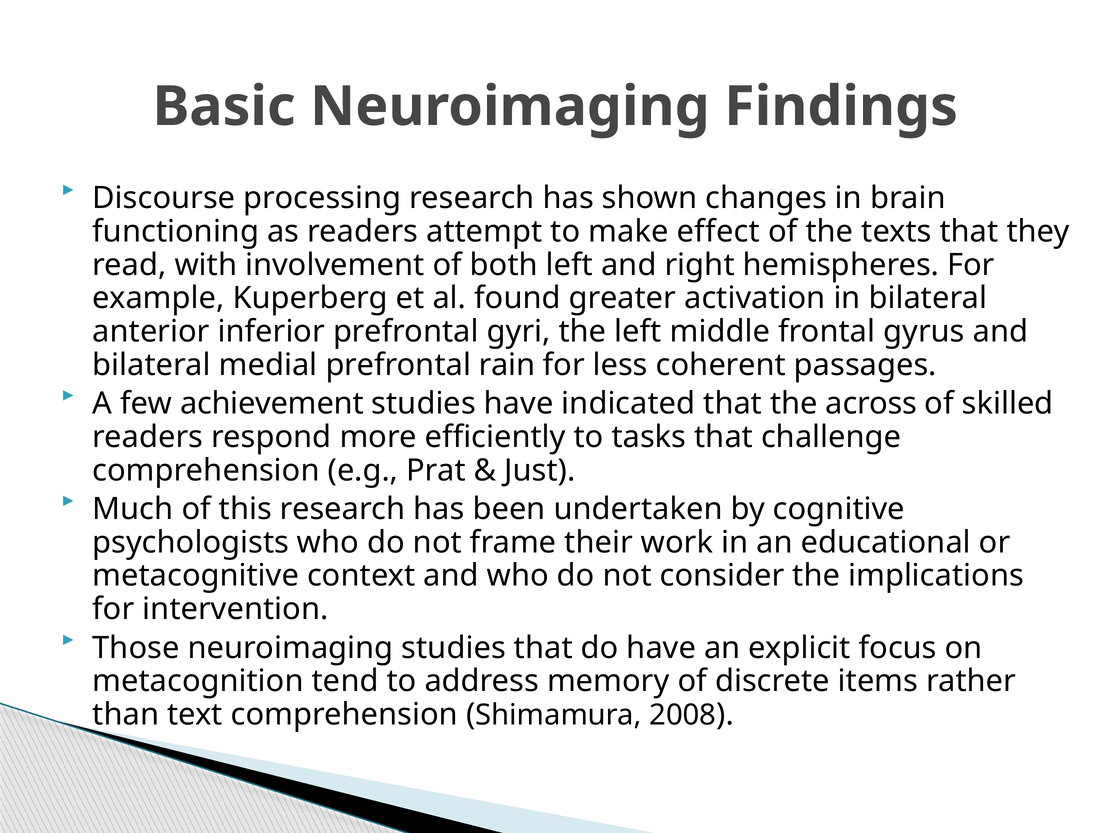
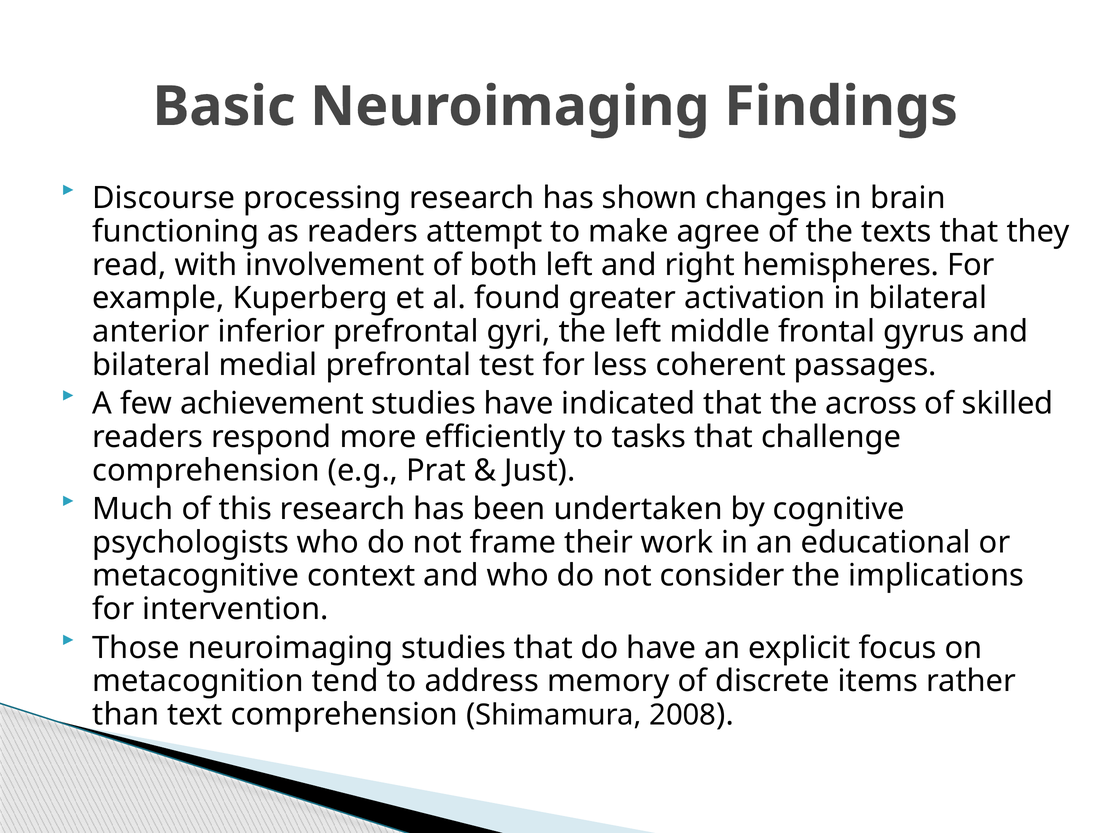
effect: effect -> agree
rain: rain -> test
